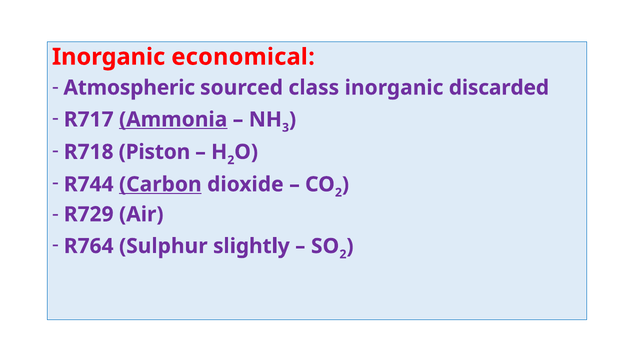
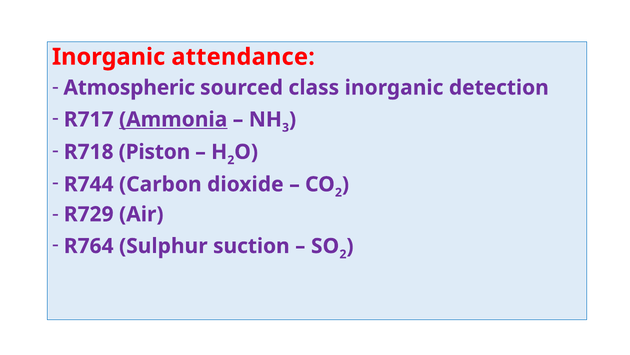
economical: economical -> attendance
discarded: discarded -> detection
Carbon underline: present -> none
slightly: slightly -> suction
